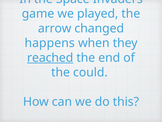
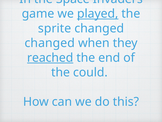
played underline: none -> present
arrow: arrow -> sprite
happens at (50, 43): happens -> changed
